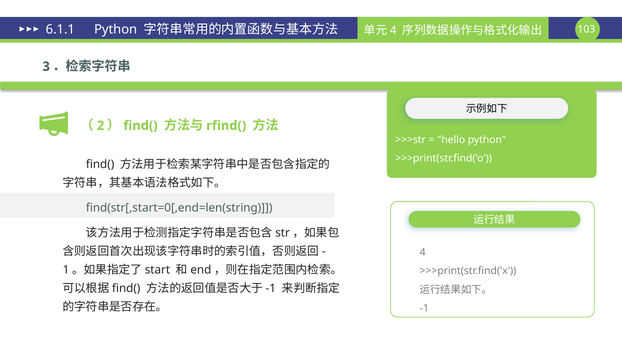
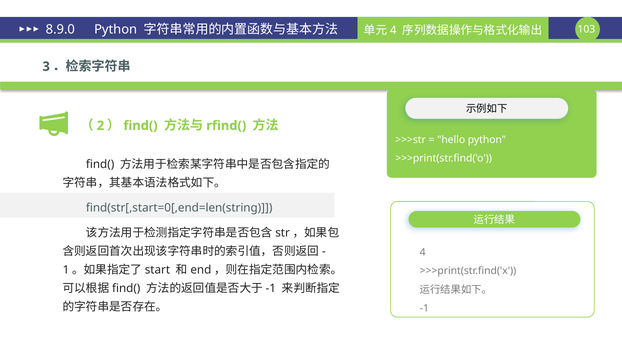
6.1.1: 6.1.1 -> 8.9.0
